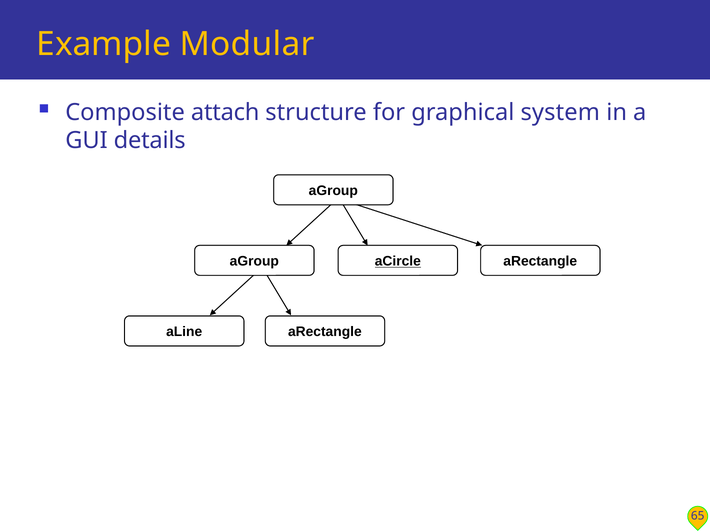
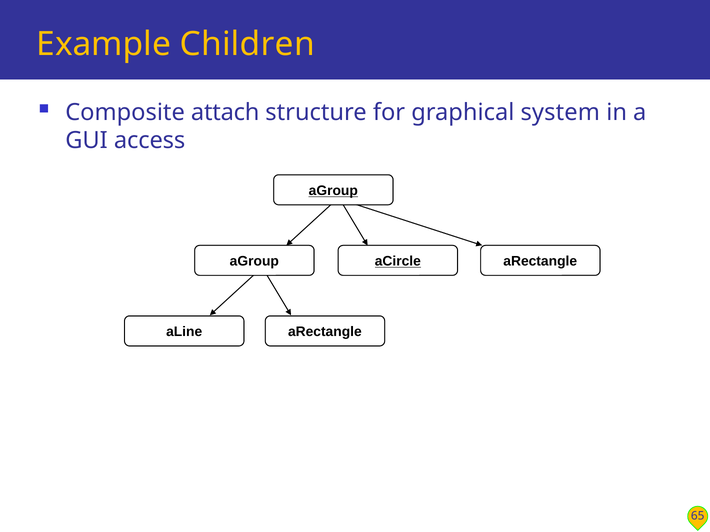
Modular: Modular -> Children
details: details -> access
aGroup at (333, 191) underline: none -> present
